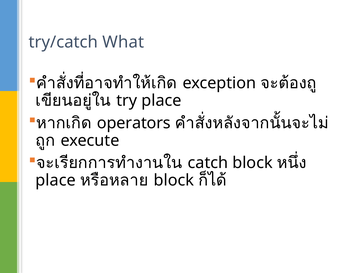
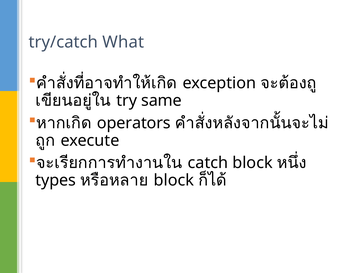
try place: place -> same
place at (56, 180): place -> types
